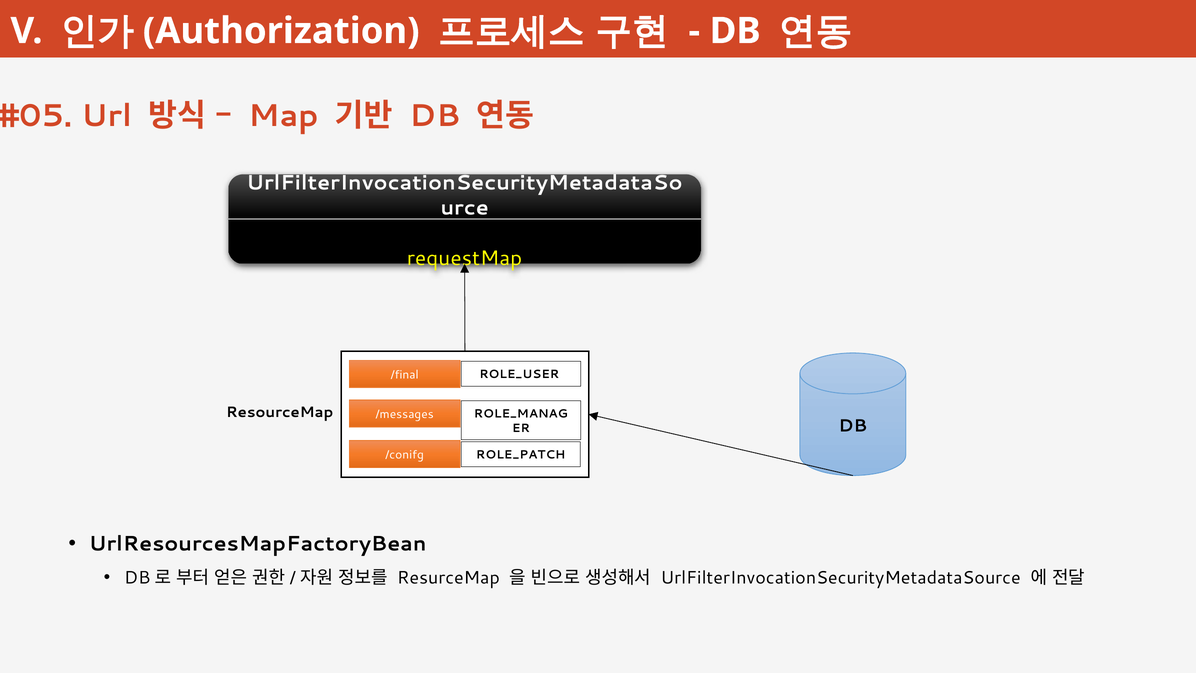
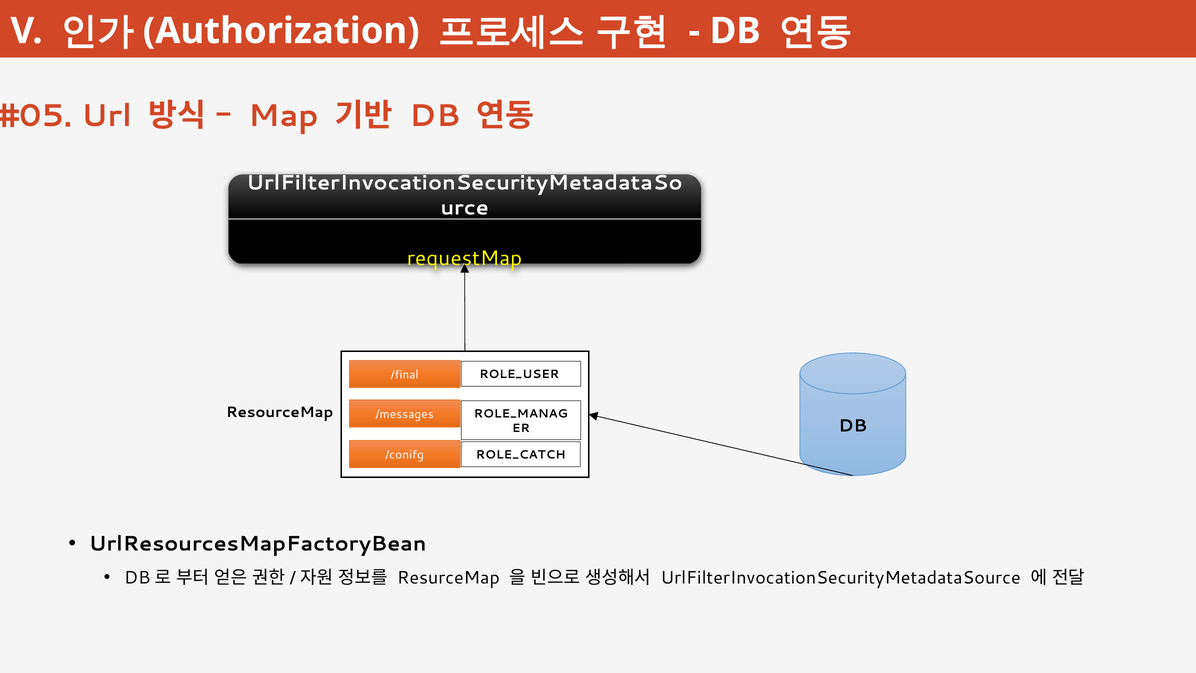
ROLE_PATCH: ROLE_PATCH -> ROLE_CATCH
